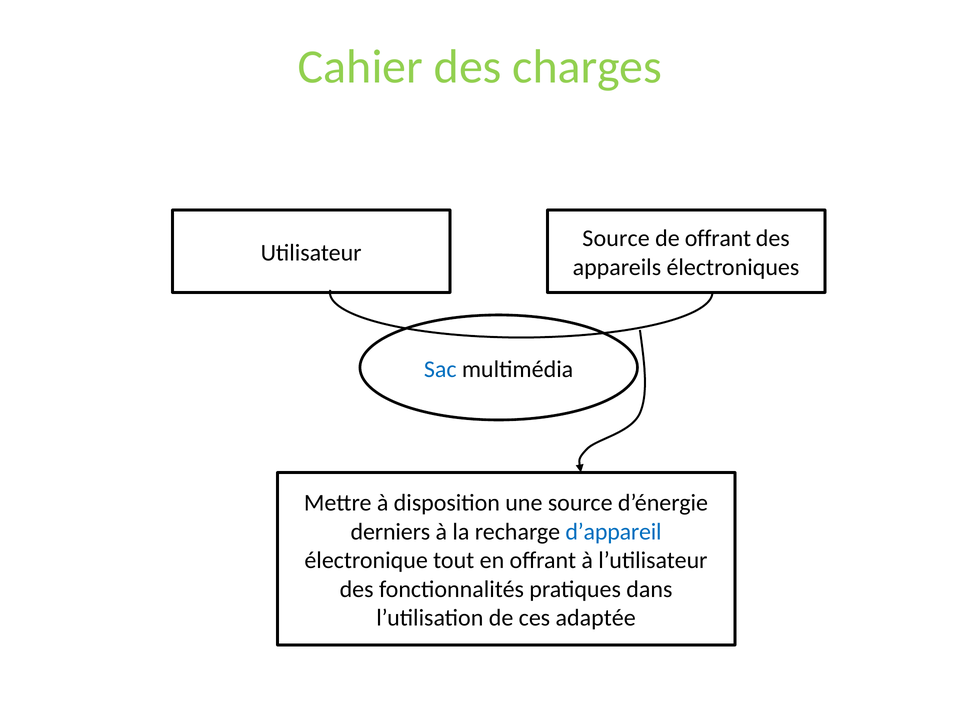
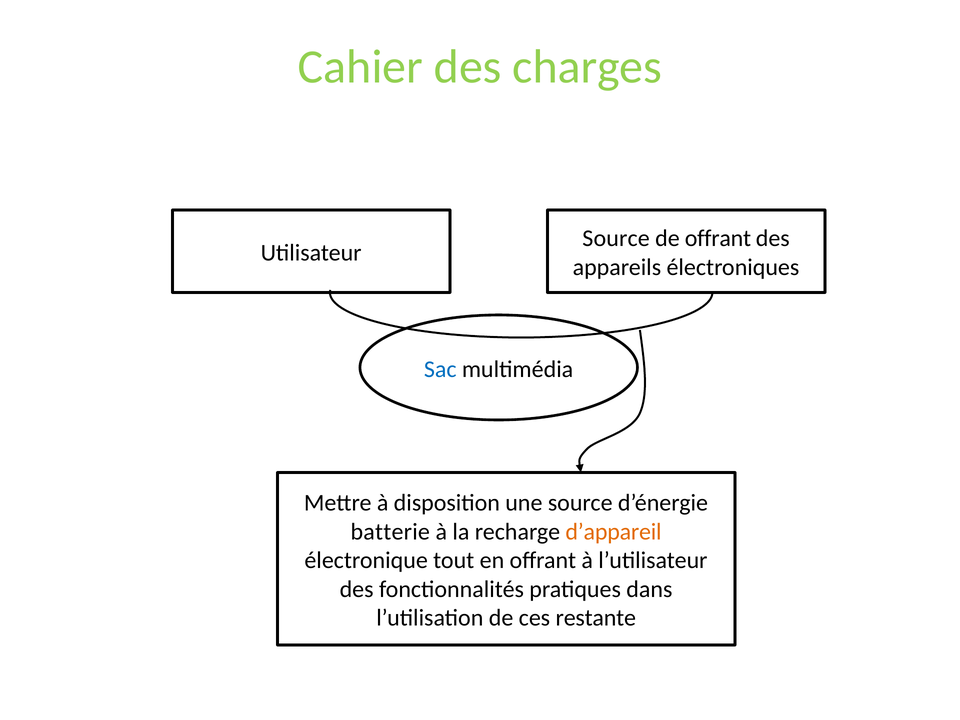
derniers: derniers -> batterie
d’appareil colour: blue -> orange
adaptée: adaptée -> restante
